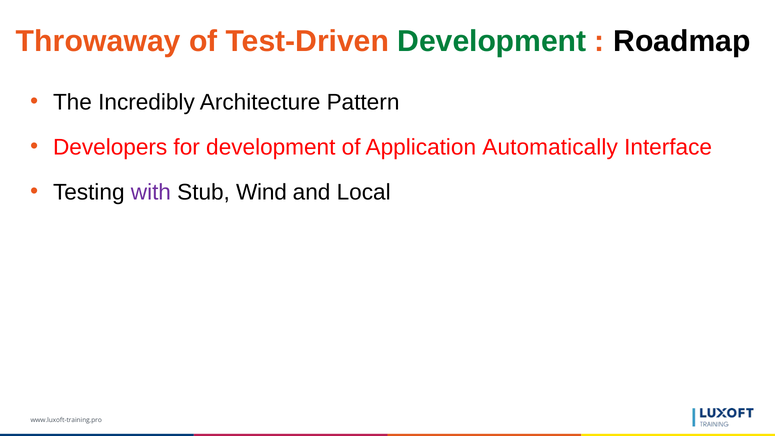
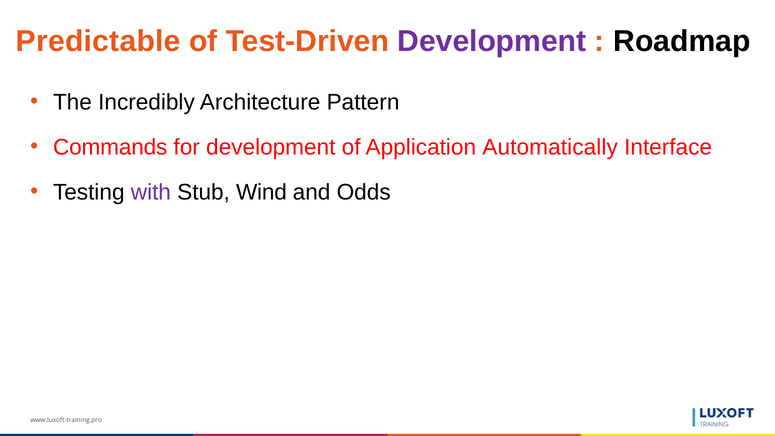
Throwaway: Throwaway -> Predictable
Development at (492, 41) colour: green -> purple
Developers: Developers -> Commands
Local: Local -> Odds
